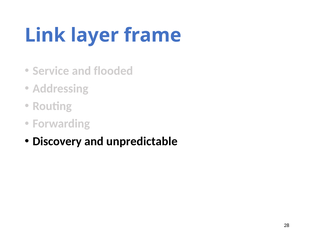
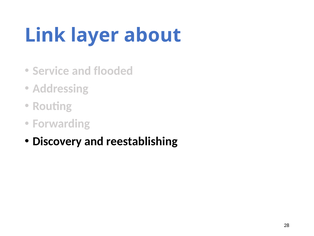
frame: frame -> about
unpredictable: unpredictable -> reestablishing
